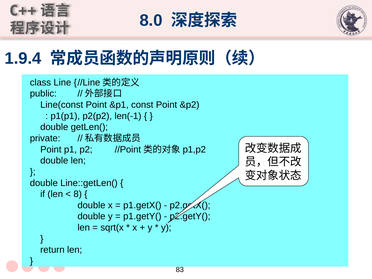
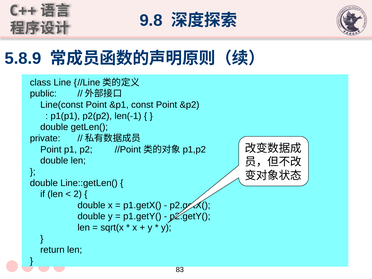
8.0: 8.0 -> 9.8
1.9.4: 1.9.4 -> 5.8.9
8: 8 -> 2
